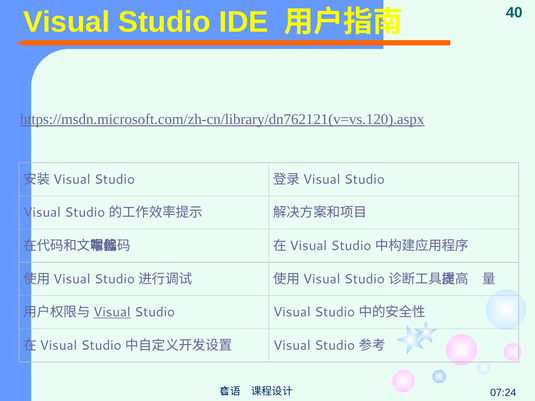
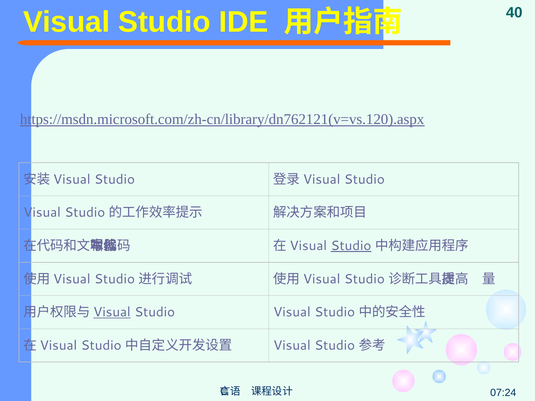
Studio at (351, 246) underline: none -> present
